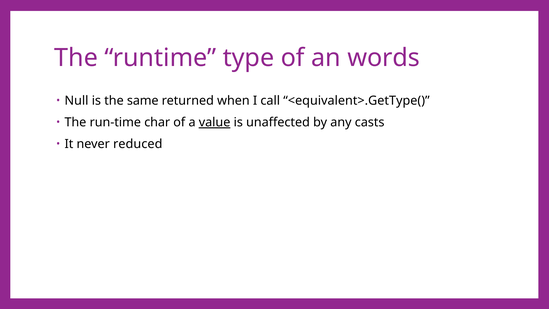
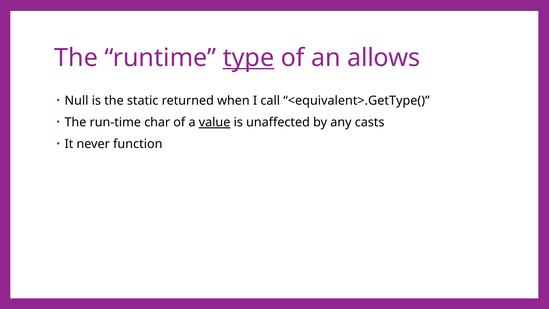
type underline: none -> present
words: words -> allows
same: same -> static
reduced: reduced -> function
